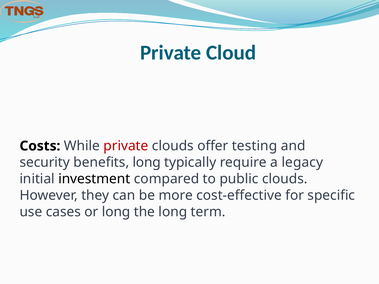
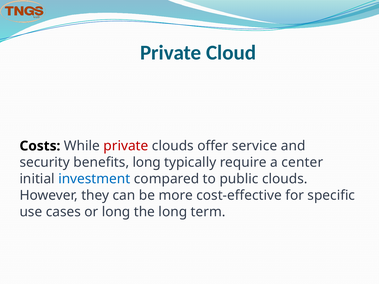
testing: testing -> service
legacy: legacy -> center
investment colour: black -> blue
